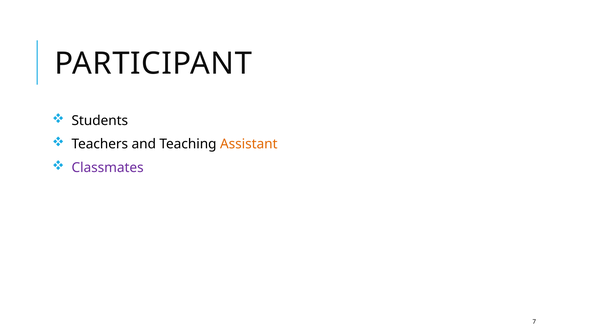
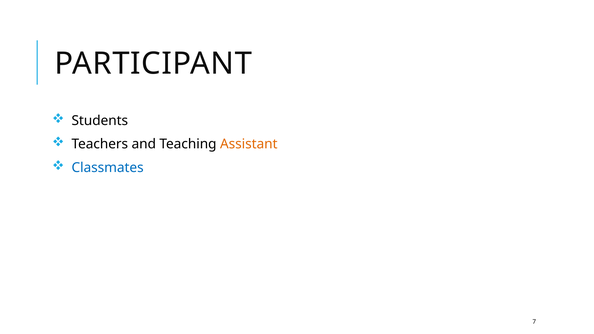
Classmates colour: purple -> blue
